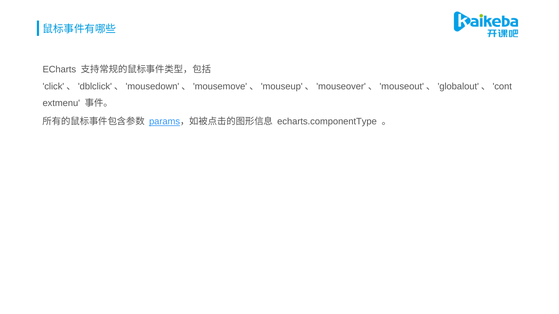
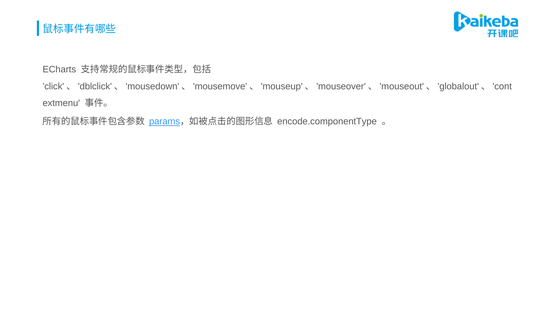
echarts.componentType: echarts.componentType -> encode.componentType
